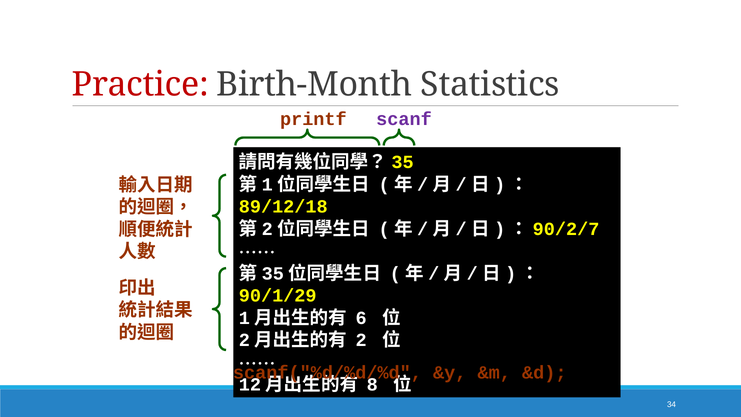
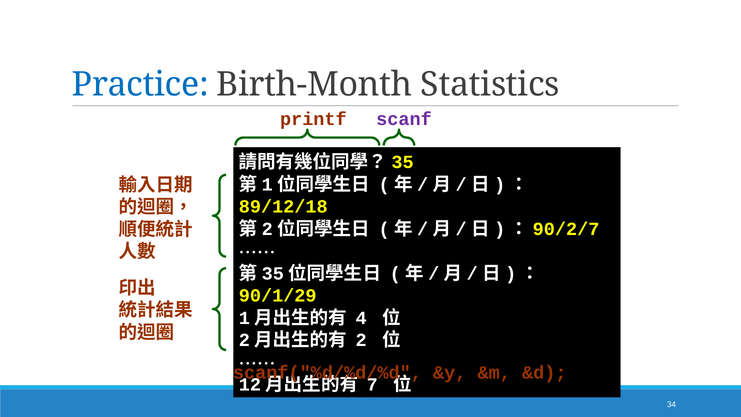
Practice colour: red -> blue
6: 6 -> 4
8: 8 -> 7
